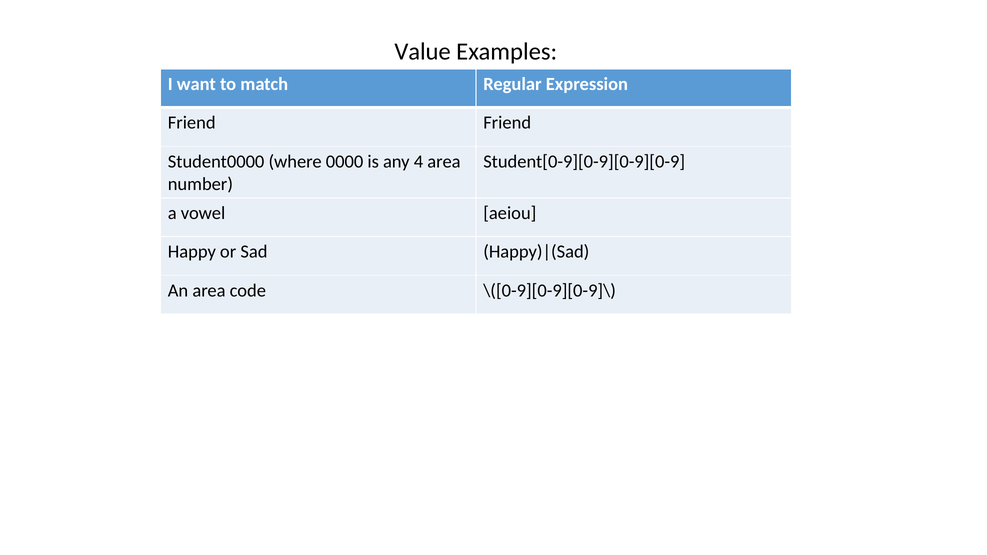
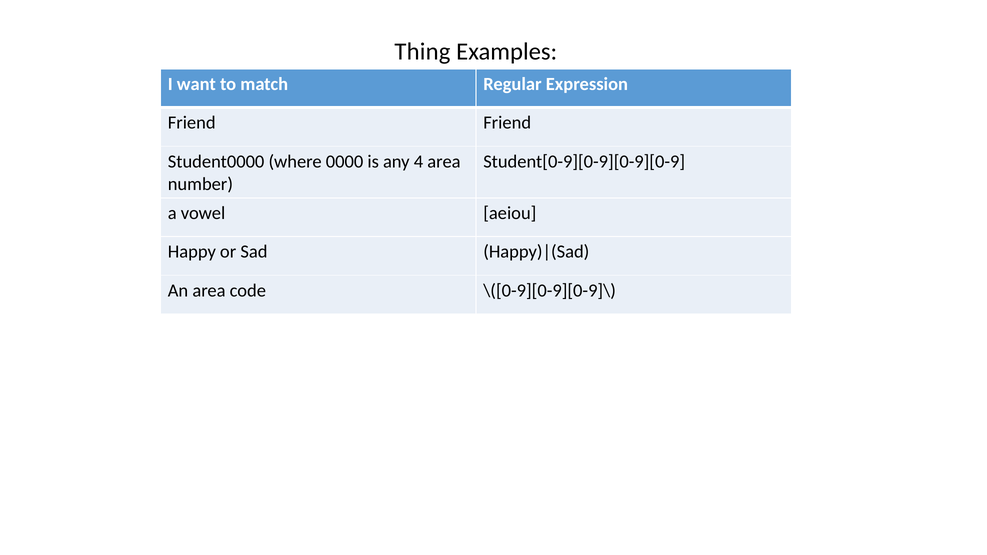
Value: Value -> Thing
